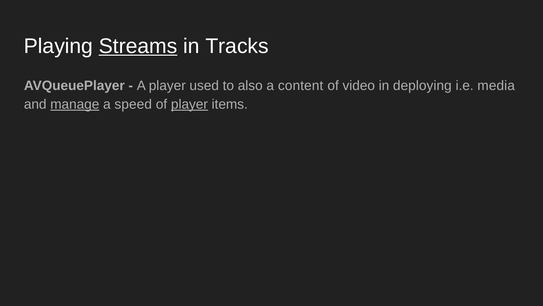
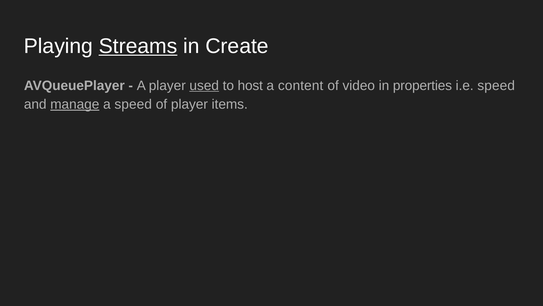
Tracks: Tracks -> Create
used underline: none -> present
also: also -> host
deploying: deploying -> properties
i.e media: media -> speed
player at (189, 104) underline: present -> none
